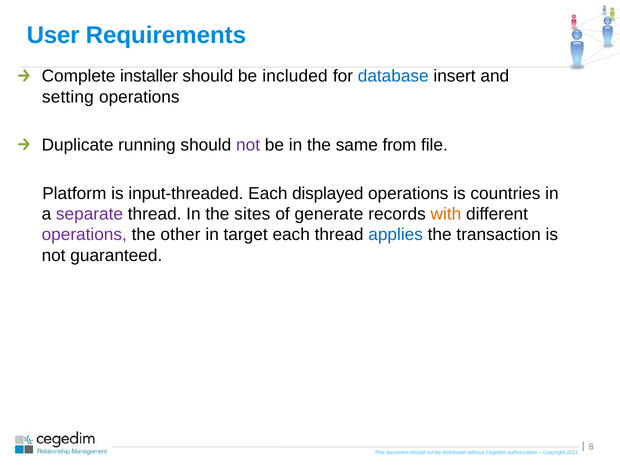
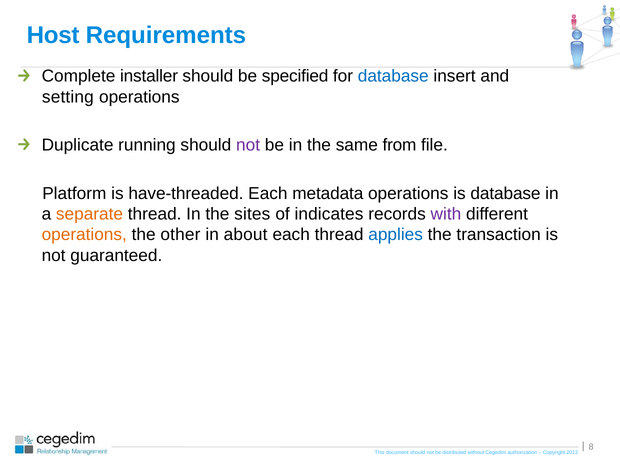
User: User -> Host
included: included -> specified
input-threaded: input-threaded -> have-threaded
displayed: displayed -> metadata
is countries: countries -> database
separate colour: purple -> orange
generate: generate -> indicates
with colour: orange -> purple
operations at (84, 235) colour: purple -> orange
target: target -> about
